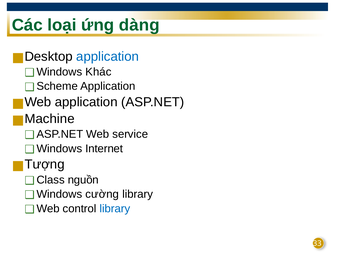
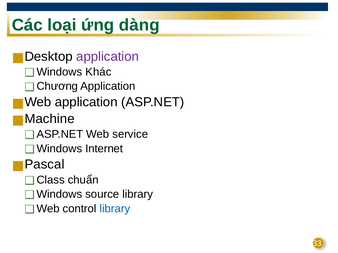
application at (108, 57) colour: blue -> purple
Scheme: Scheme -> Chương
Tượng: Tượng -> Pascal
nguồn: nguồn -> chuẩn
cường: cường -> source
